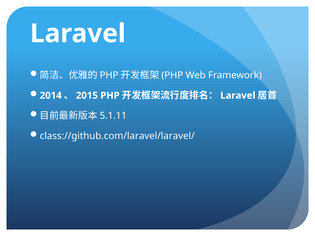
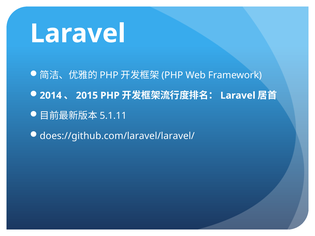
class://github.com/laravel/laravel/: class://github.com/laravel/laravel/ -> does://github.com/laravel/laravel/
